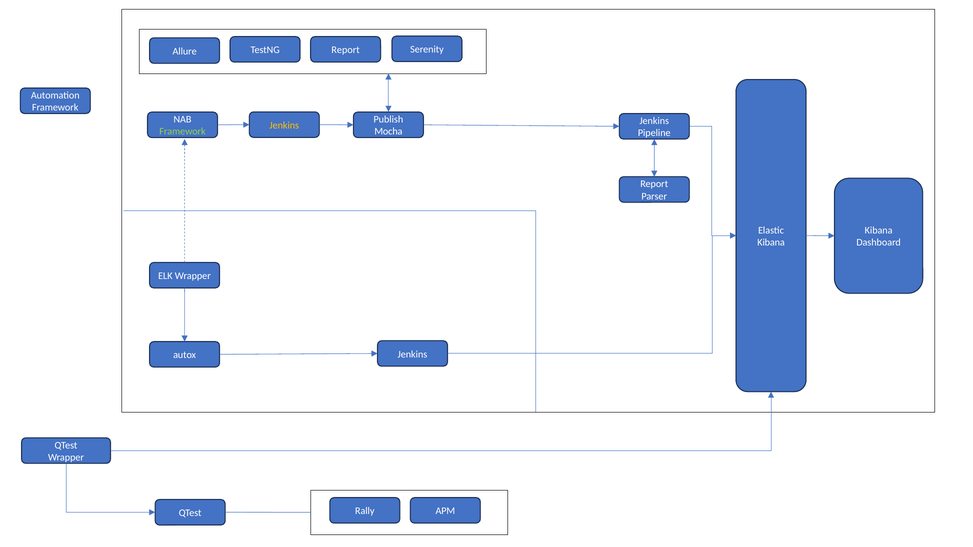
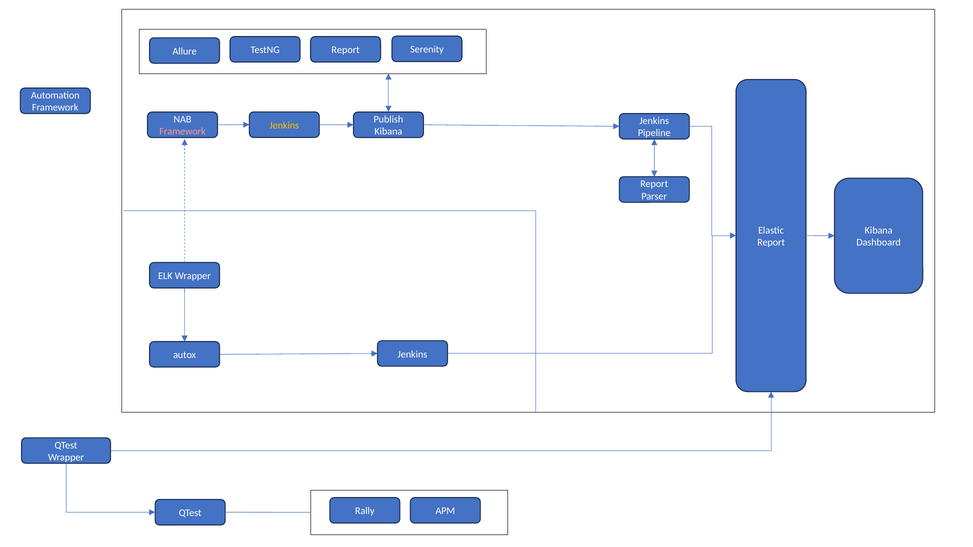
Framework at (182, 132) colour: light green -> pink
Mocha at (388, 132): Mocha -> Kibana
Kibana at (771, 242): Kibana -> Report
